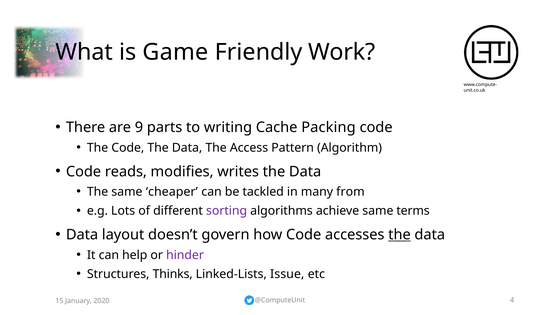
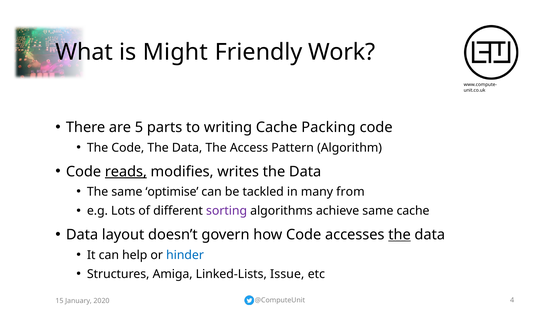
Game: Game -> Might
9: 9 -> 5
reads underline: none -> present
cheaper: cheaper -> optimise
same terms: terms -> cache
hinder colour: purple -> blue
Thinks: Thinks -> Amiga
